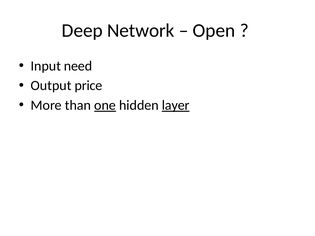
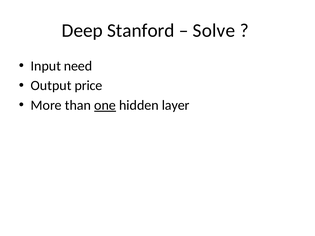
Network: Network -> Stanford
Open: Open -> Solve
layer underline: present -> none
